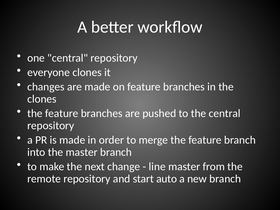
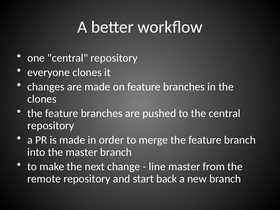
auto: auto -> back
